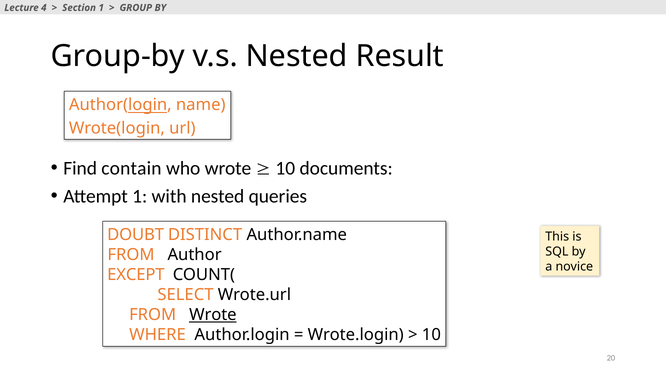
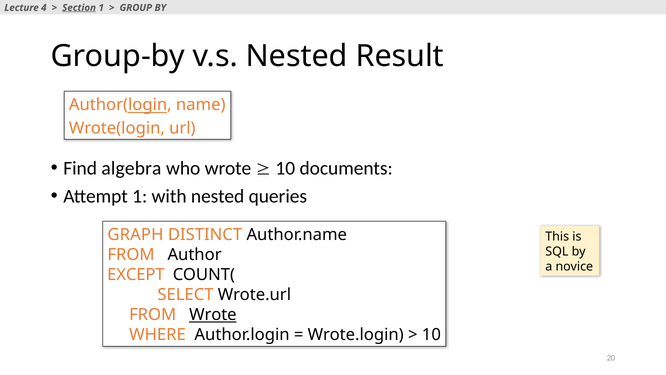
Section underline: none -> present
contain: contain -> algebra
DOUBT: DOUBT -> GRAPH
